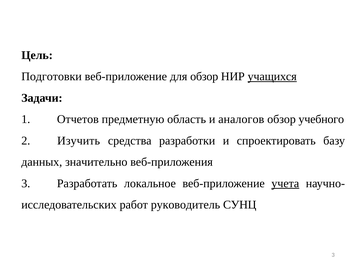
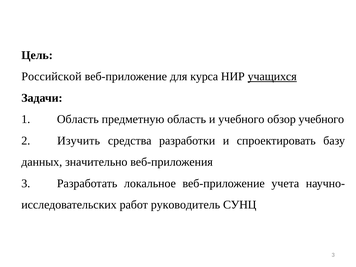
Подготовки: Подготовки -> Российской
для обзор: обзор -> курса
1 Отчетов: Отчетов -> Область
и аналогов: аналогов -> учебного
учета underline: present -> none
